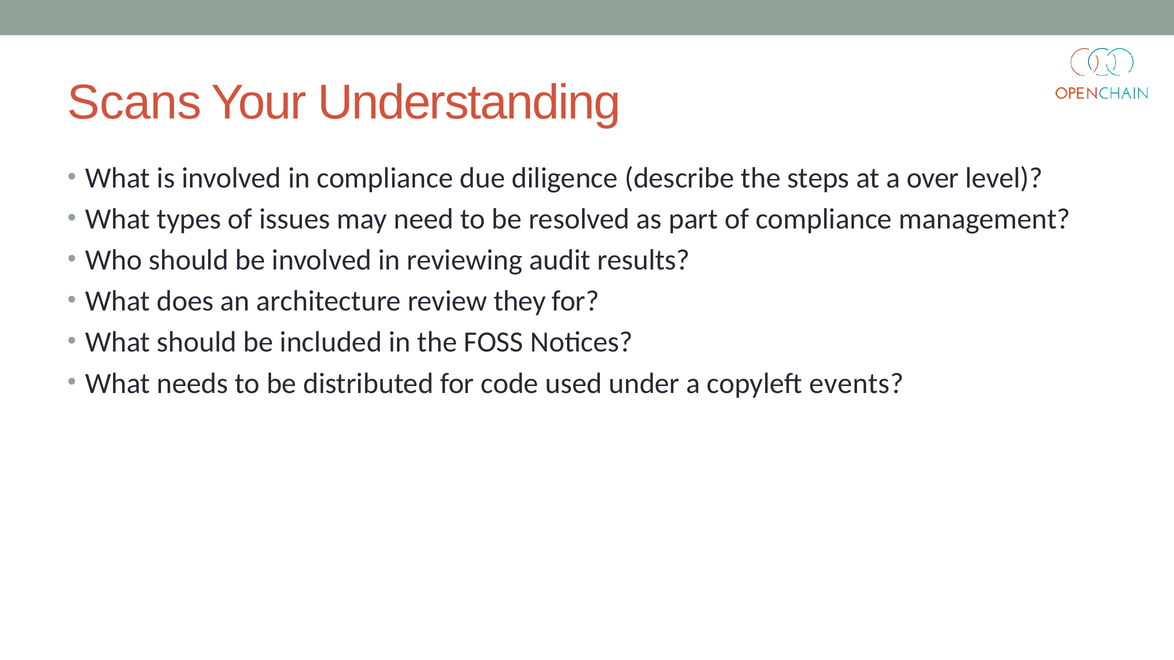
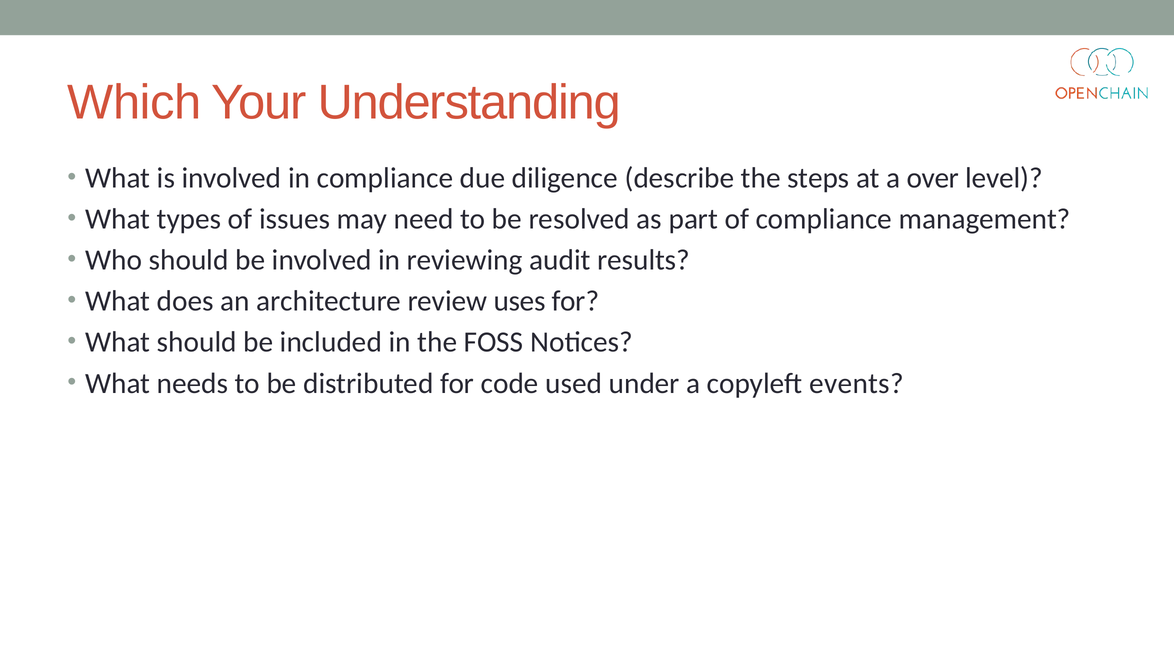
Scans: Scans -> Which
they: they -> uses
